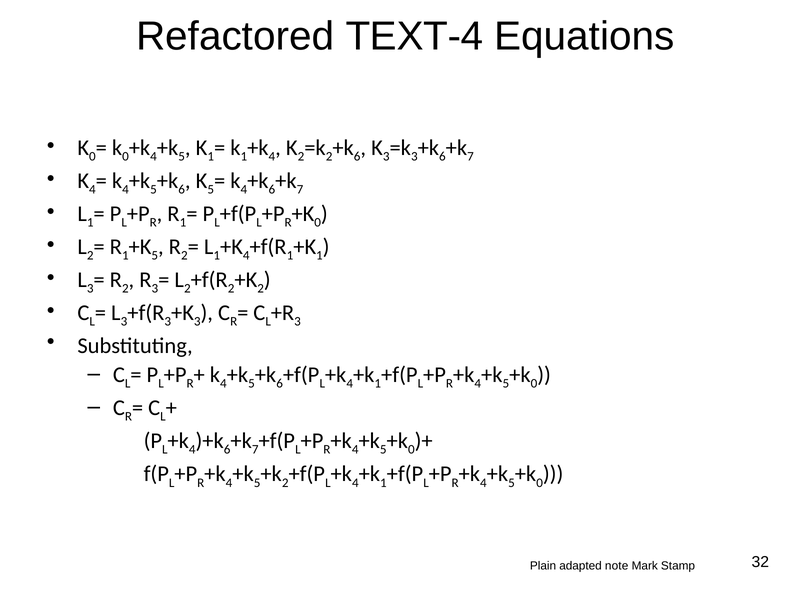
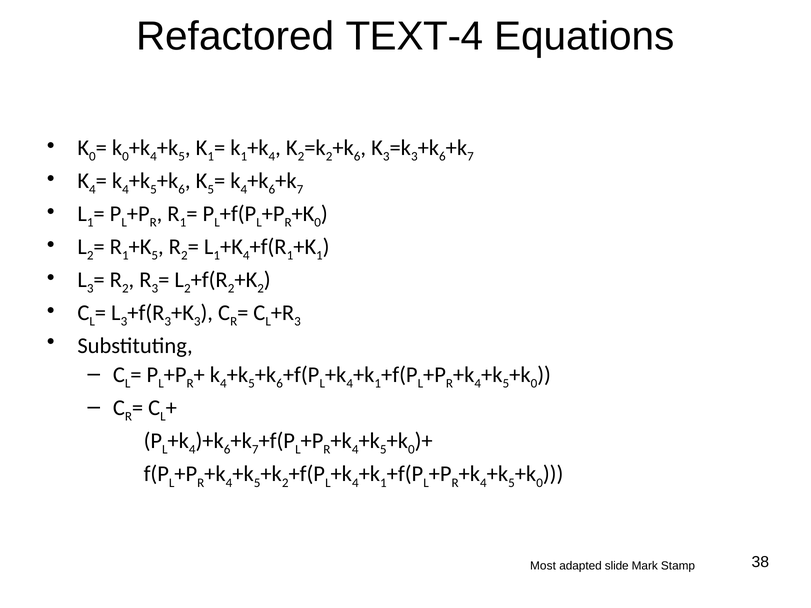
Plain: Plain -> Most
note: note -> slide
32: 32 -> 38
